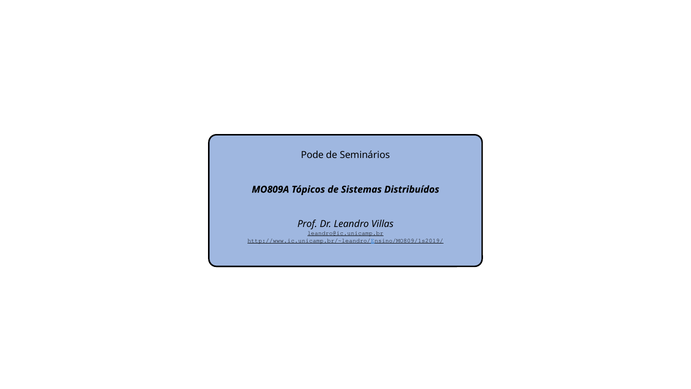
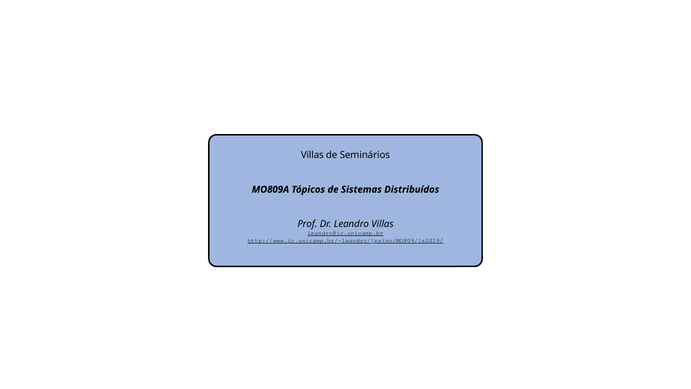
Pode at (312, 155): Pode -> Villas
